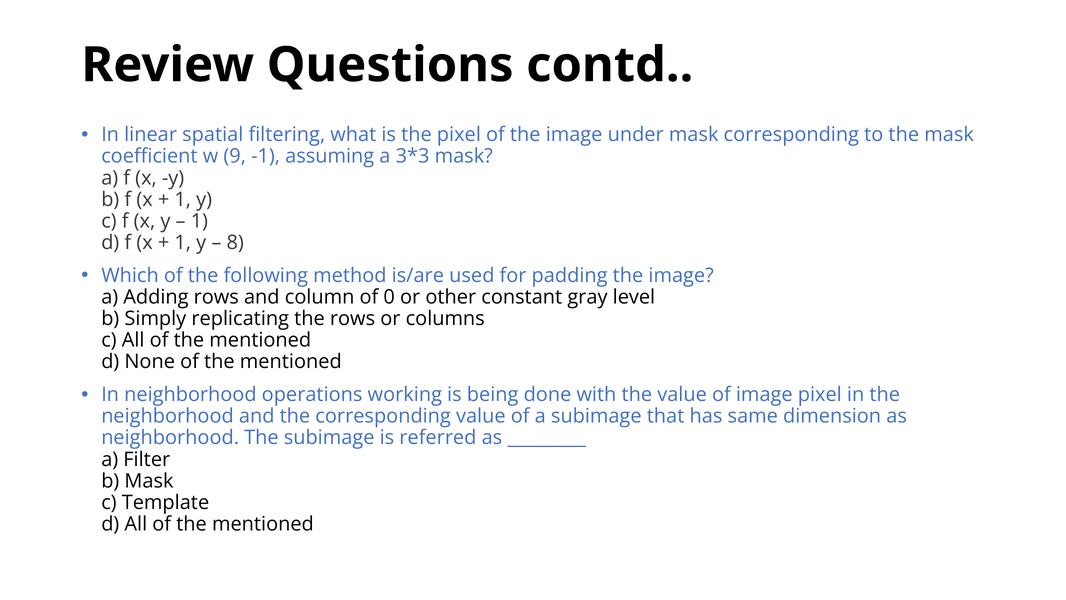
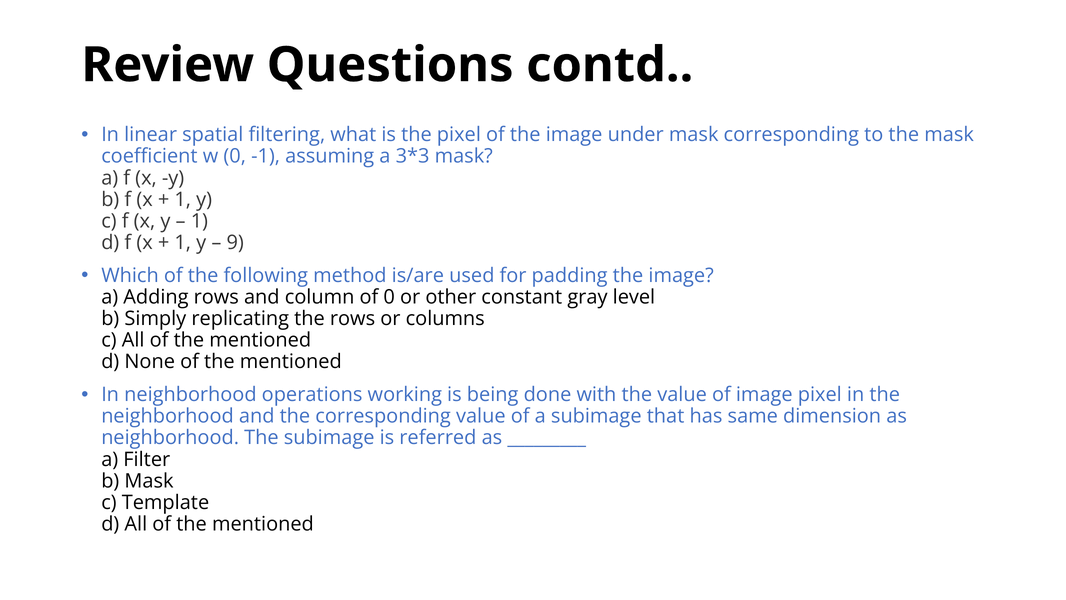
w 9: 9 -> 0
8: 8 -> 9
